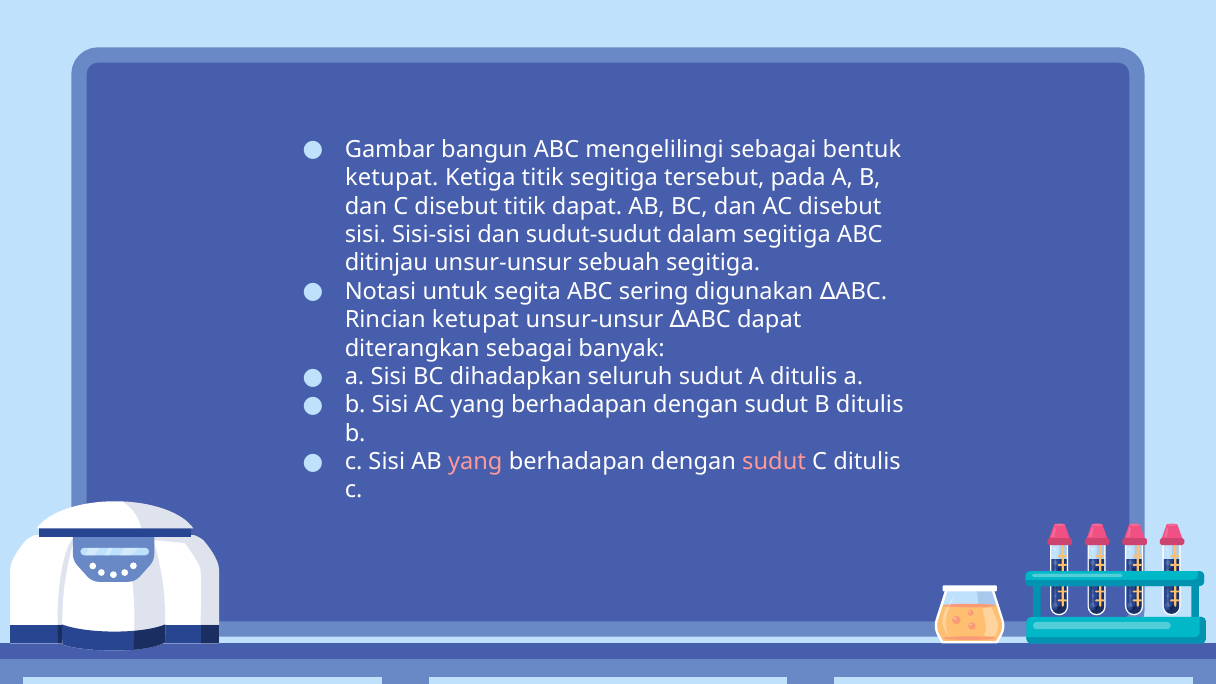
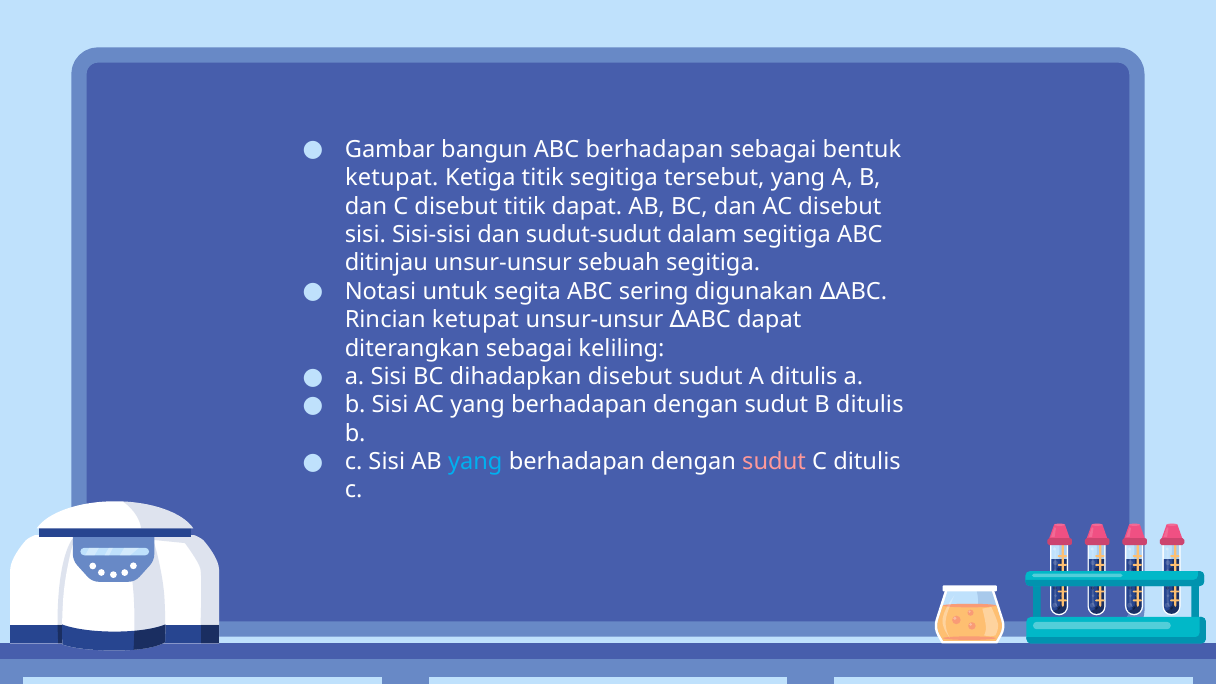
ABC mengelilingi: mengelilingi -> berhadapan
tersebut pada: pada -> yang
banyak: banyak -> keliling
dihadapkan seluruh: seluruh -> disebut
yang at (475, 462) colour: pink -> light blue
